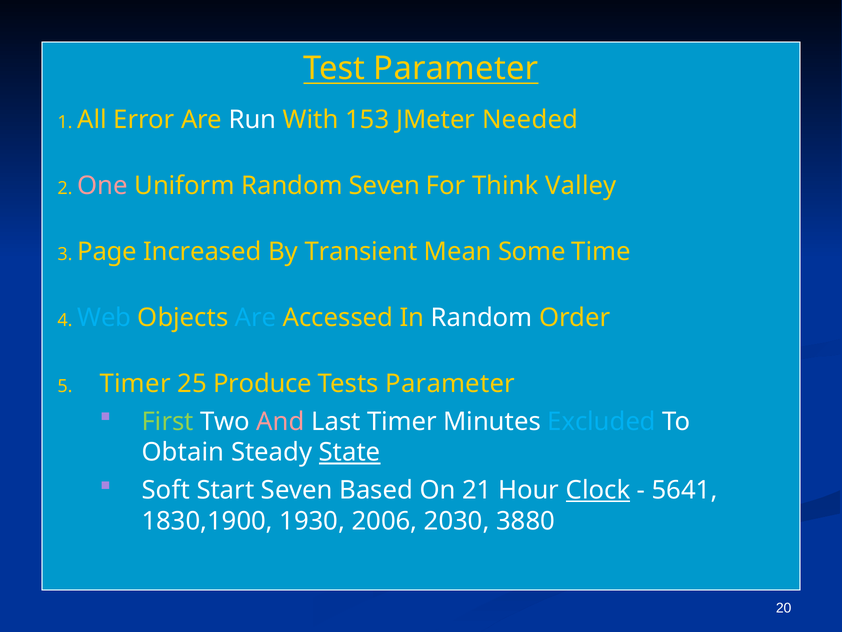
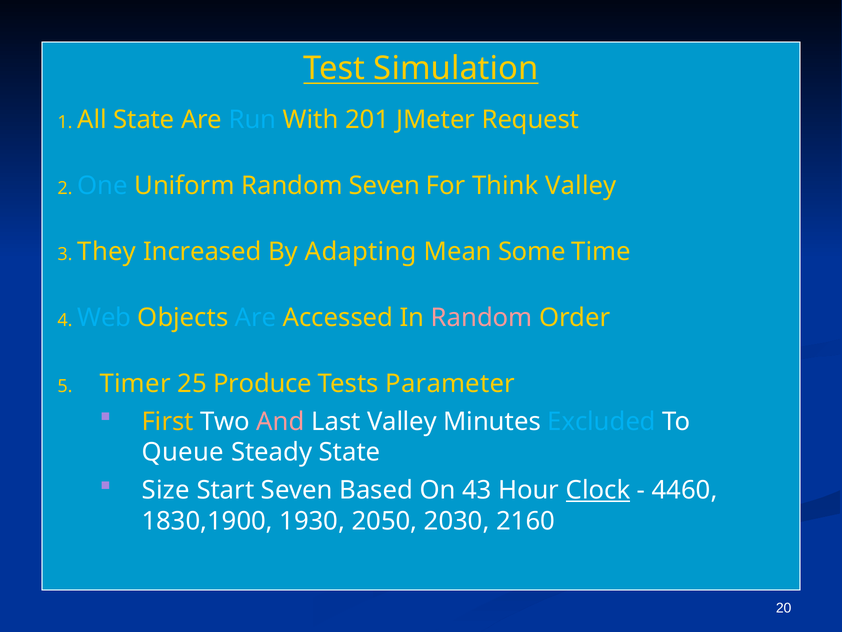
Test Parameter: Parameter -> Simulation
All Error: Error -> State
Run colour: white -> light blue
153: 153 -> 201
Needed: Needed -> Request
One colour: pink -> light blue
Page: Page -> They
Transient: Transient -> Adapting
Random at (482, 317) colour: white -> pink
First colour: light green -> yellow
Last Timer: Timer -> Valley
Obtain: Obtain -> Queue
State at (350, 452) underline: present -> none
Soft: Soft -> Size
21: 21 -> 43
5641: 5641 -> 4460
2006: 2006 -> 2050
3880: 3880 -> 2160
